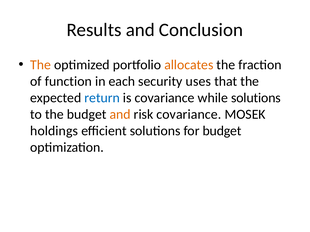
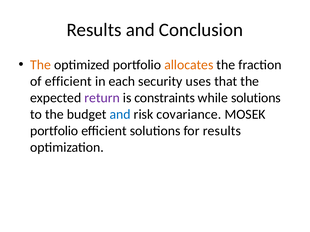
of function: function -> efficient
return colour: blue -> purple
is covariance: covariance -> constraints
and at (120, 115) colour: orange -> blue
holdings at (54, 131): holdings -> portfolio
for budget: budget -> results
